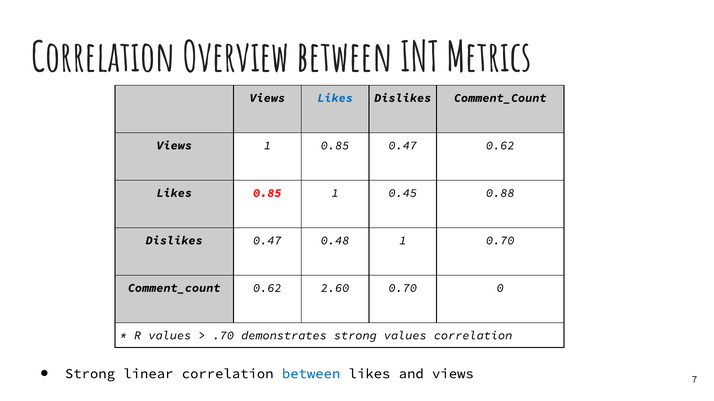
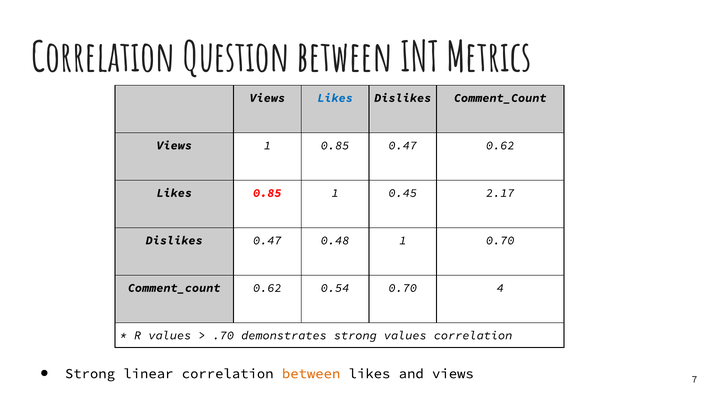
Overview: Overview -> Question
0.88: 0.88 -> 2.17
2.60: 2.60 -> 0.54
0: 0 -> 4
between at (311, 374) colour: blue -> orange
